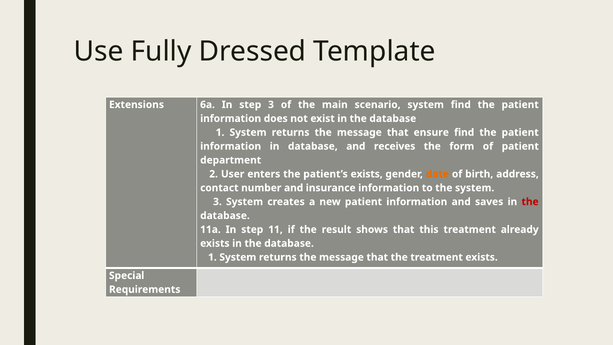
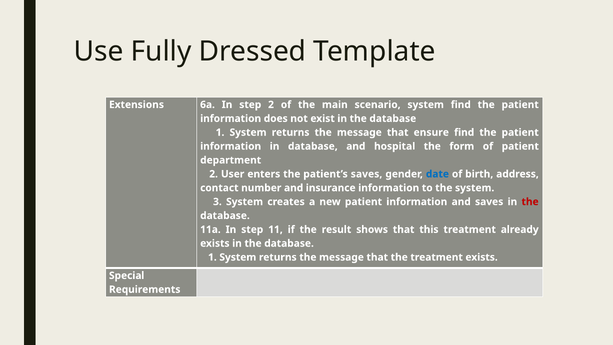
step 3: 3 -> 2
receives: receives -> hospital
patient’s exists: exists -> saves
date colour: orange -> blue
